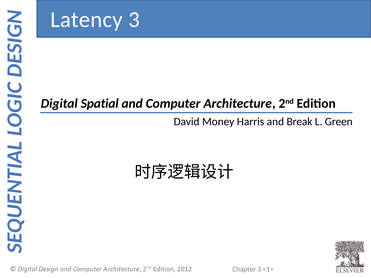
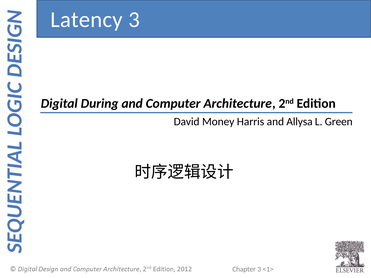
Spatial: Spatial -> During
Break: Break -> Allysa
